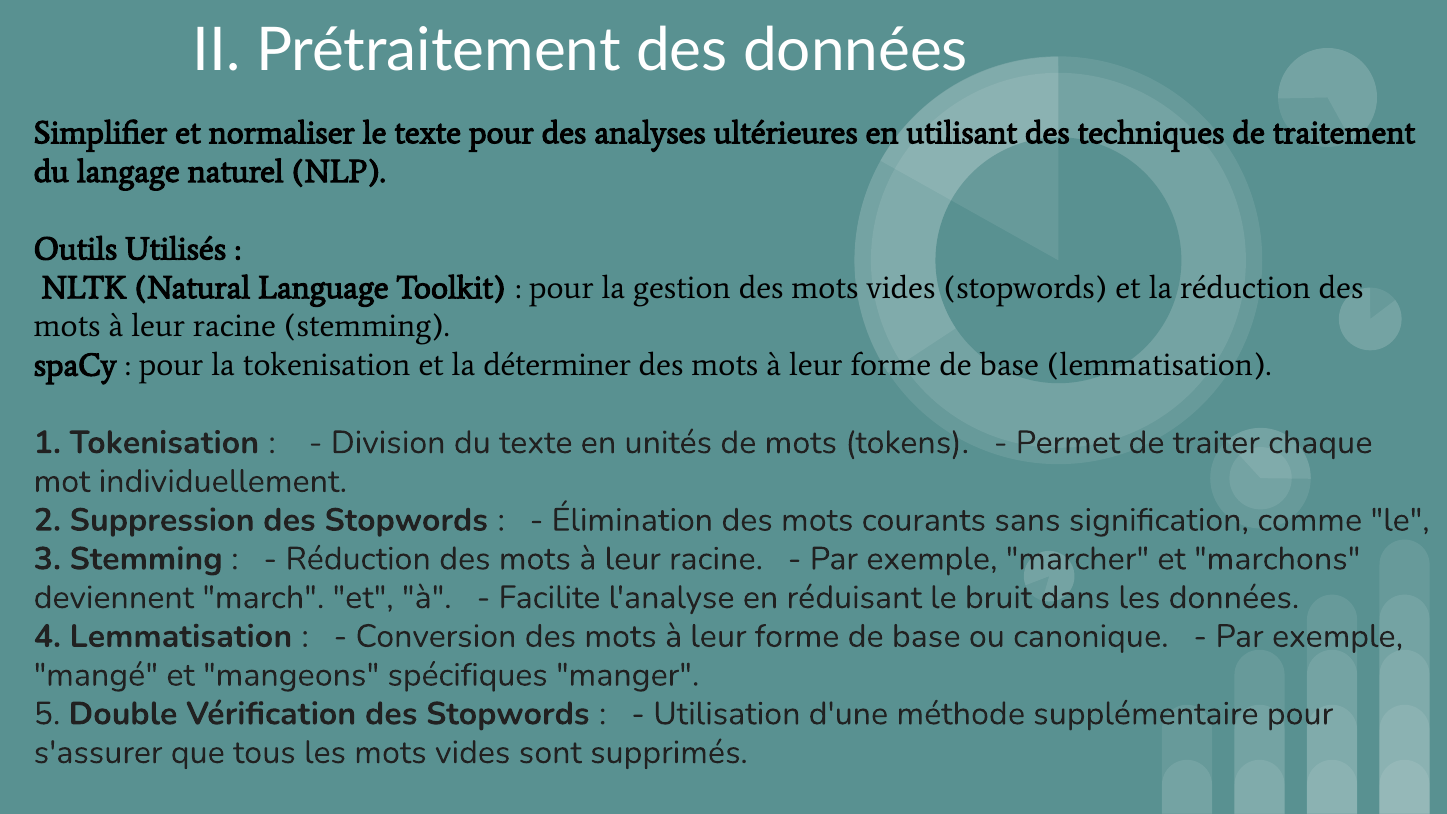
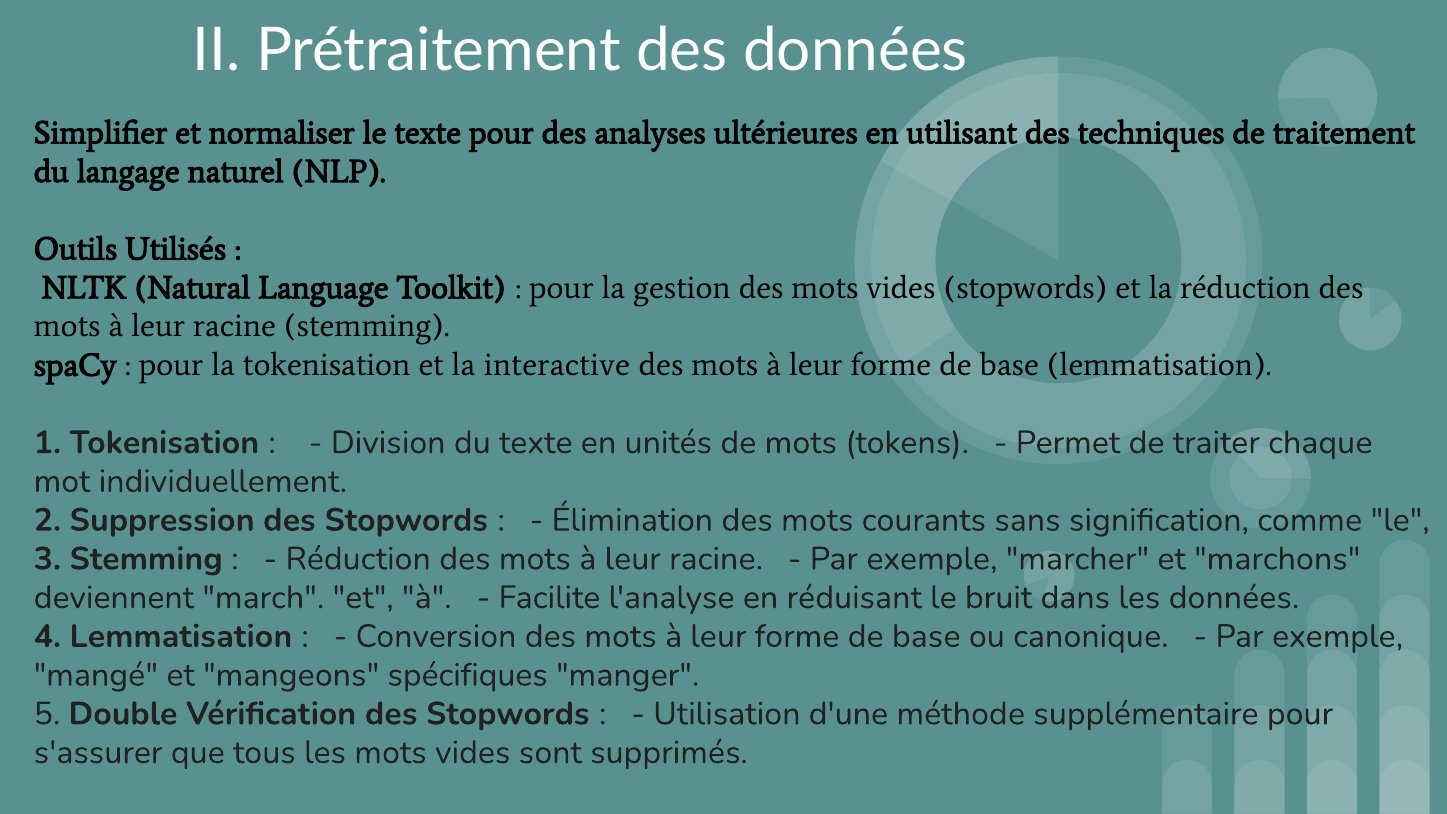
déterminer: déterminer -> interactive
